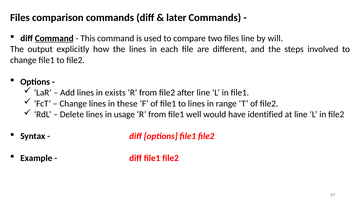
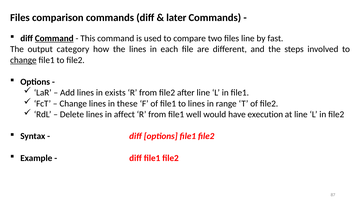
will: will -> fast
explicitly: explicitly -> category
change at (23, 60) underline: none -> present
usage: usage -> affect
identified: identified -> execution
